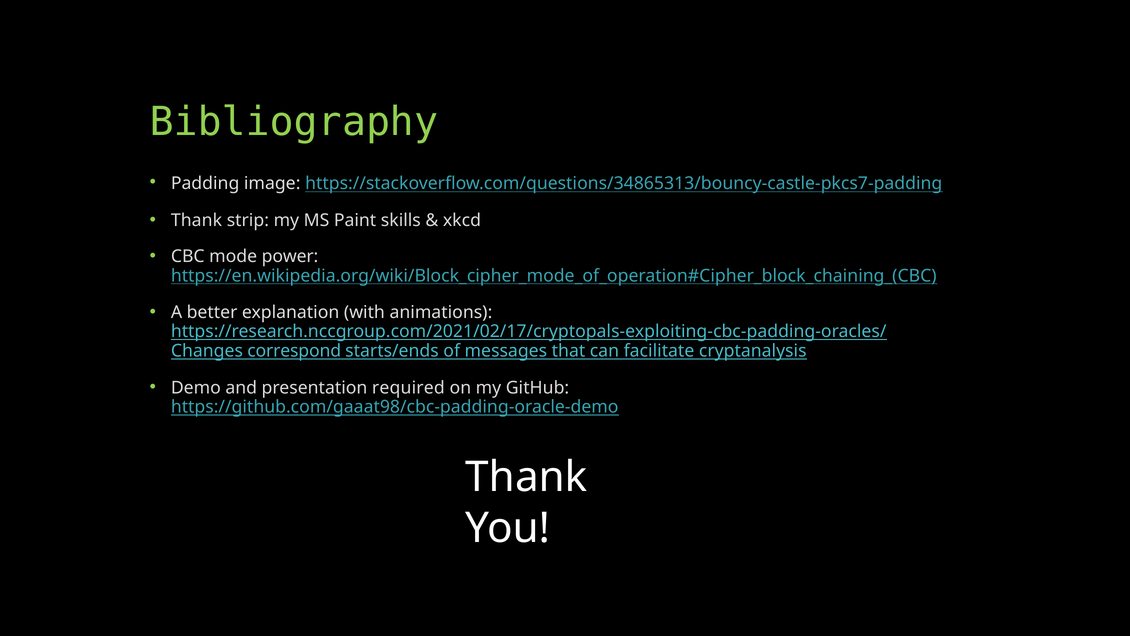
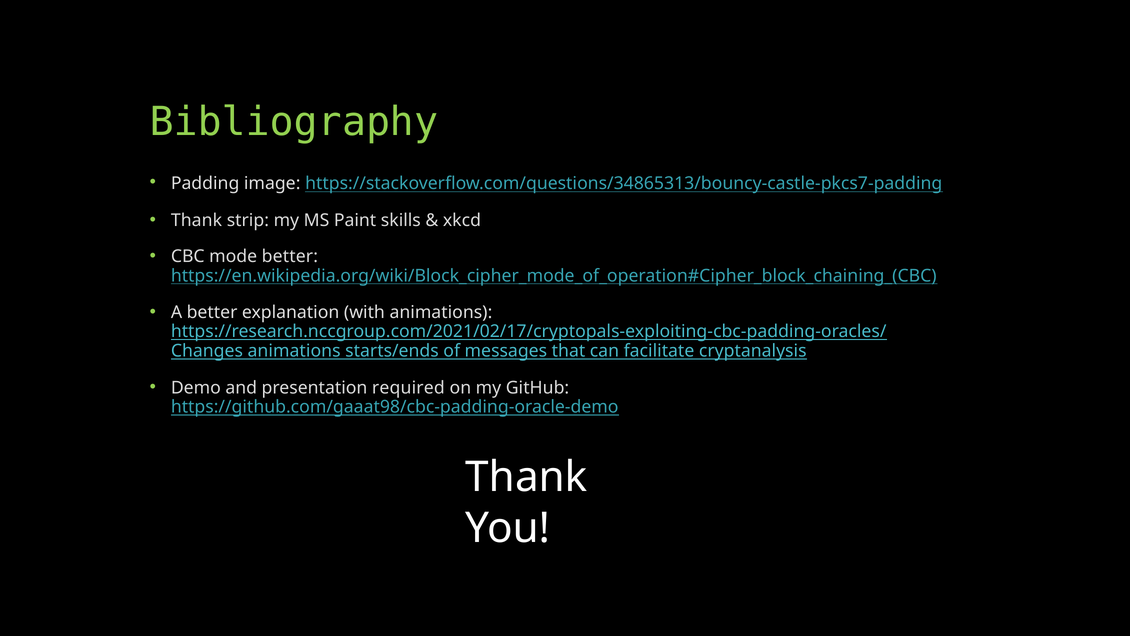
mode power: power -> better
correspond at (294, 351): correspond -> animations
